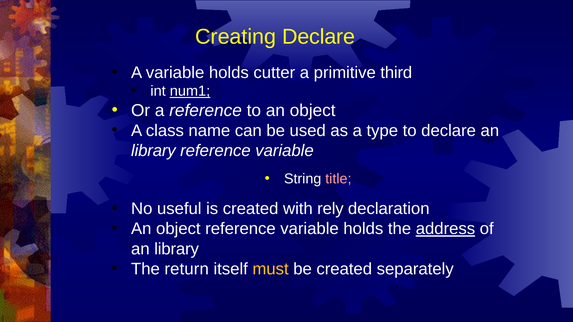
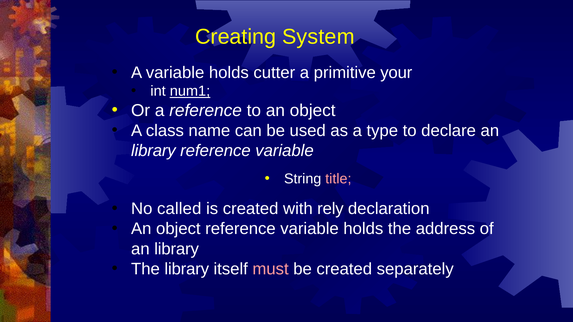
Creating Declare: Declare -> System
third: third -> your
useful: useful -> called
address underline: present -> none
The return: return -> library
must colour: yellow -> pink
